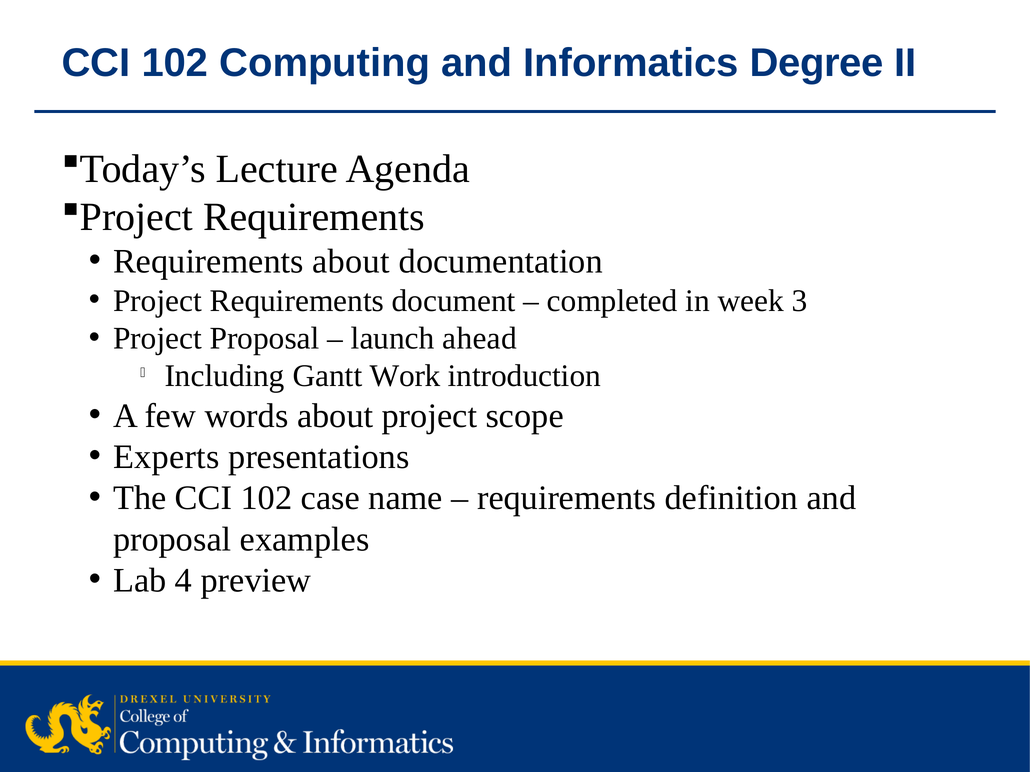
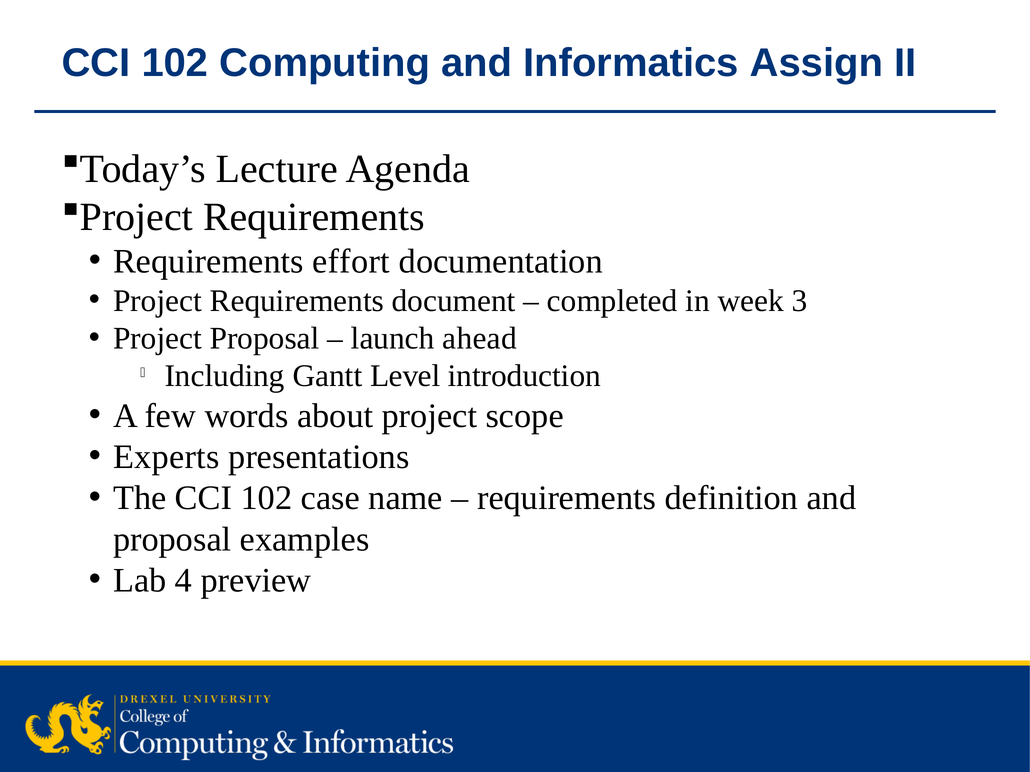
Degree: Degree -> Assign
Requirements about: about -> effort
Work: Work -> Level
